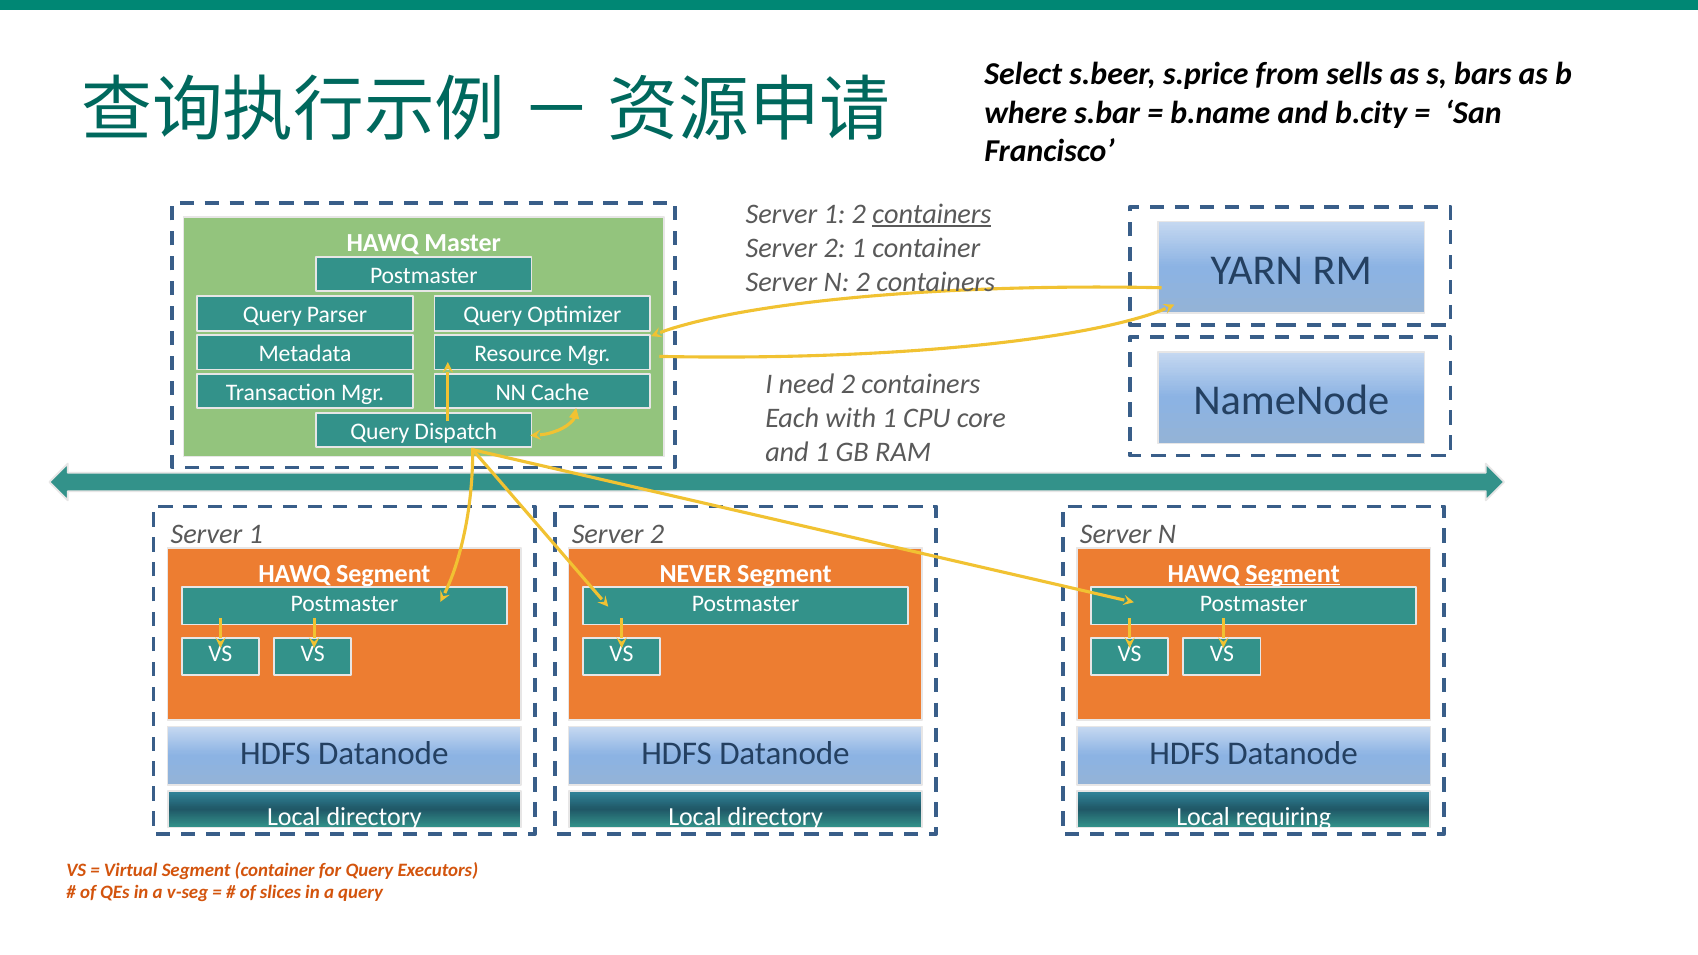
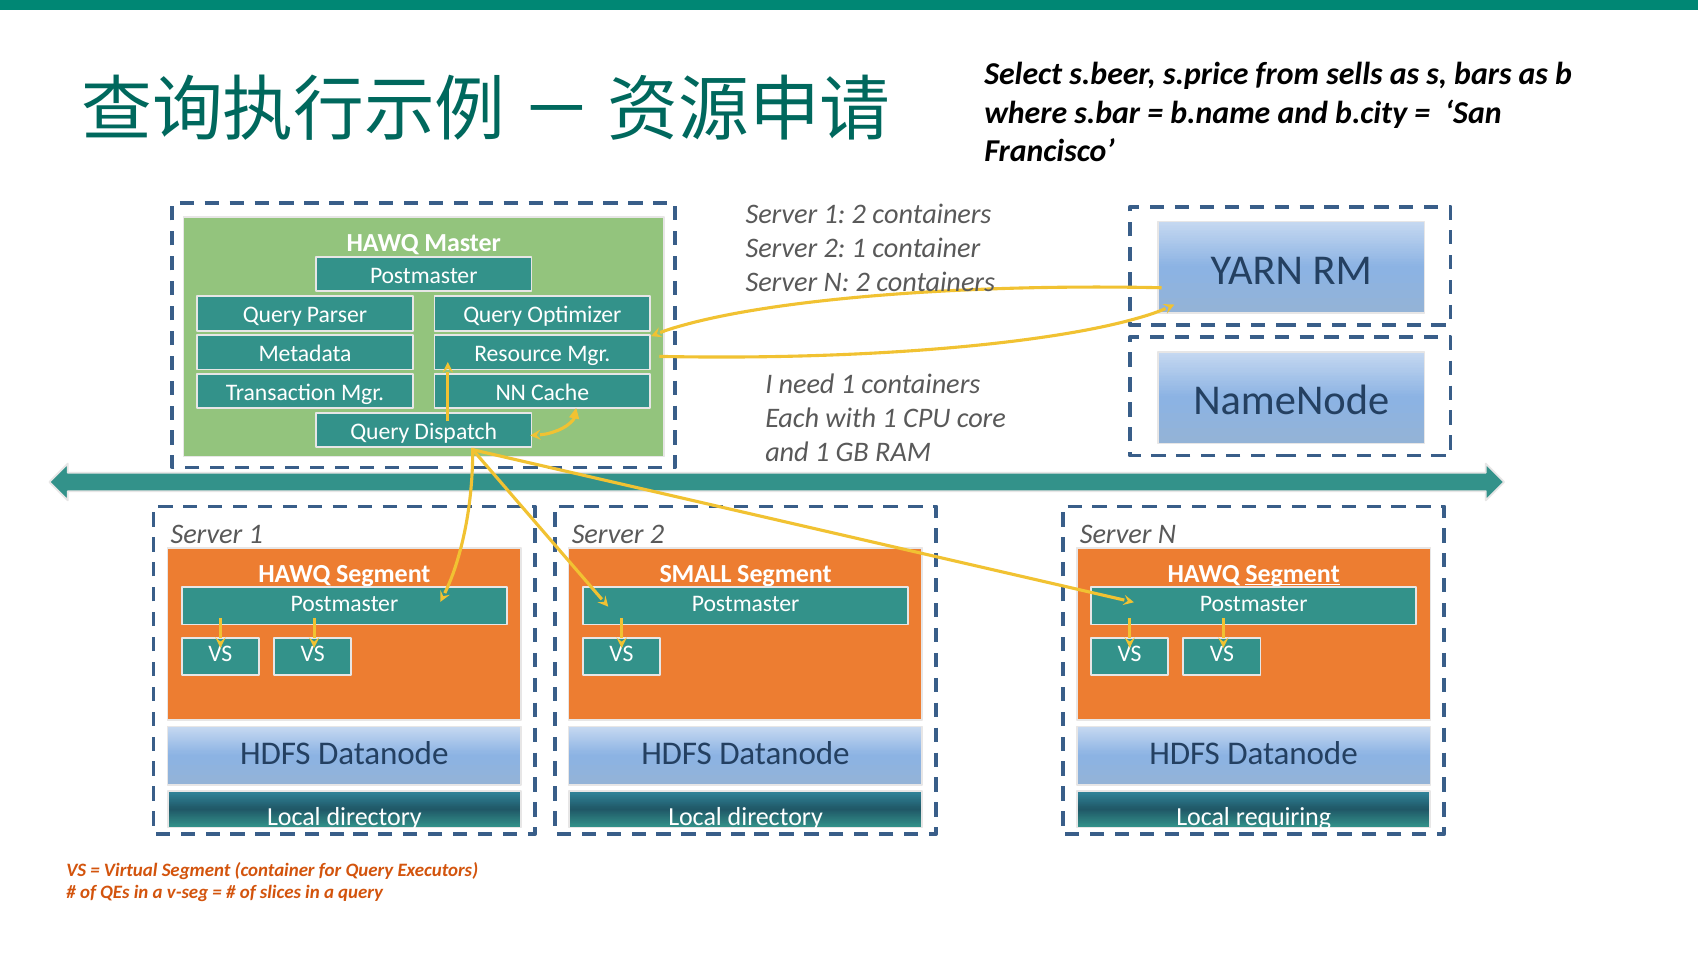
containers at (932, 214) underline: present -> none
need 2: 2 -> 1
NEVER: NEVER -> SMALL
